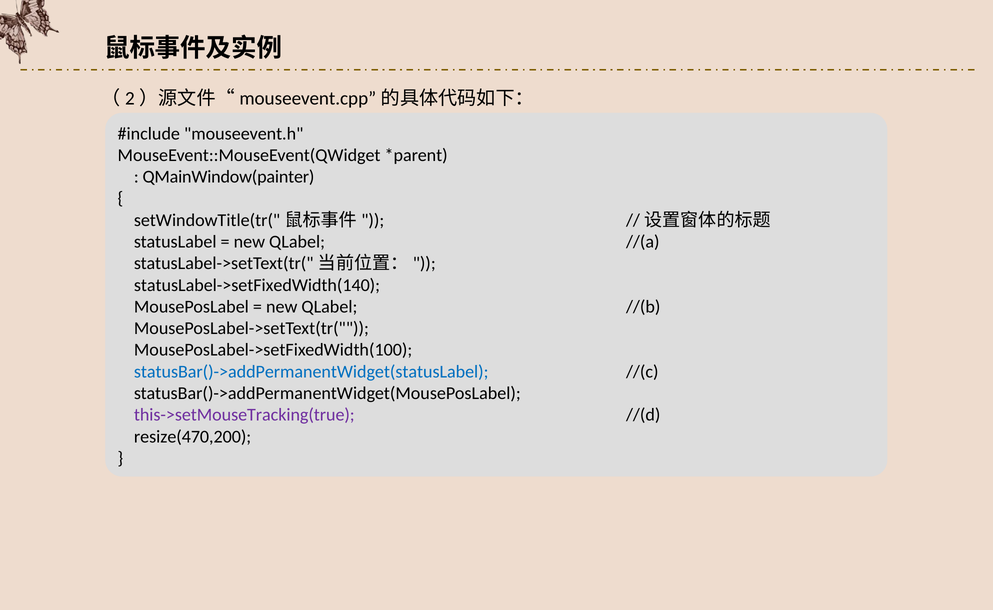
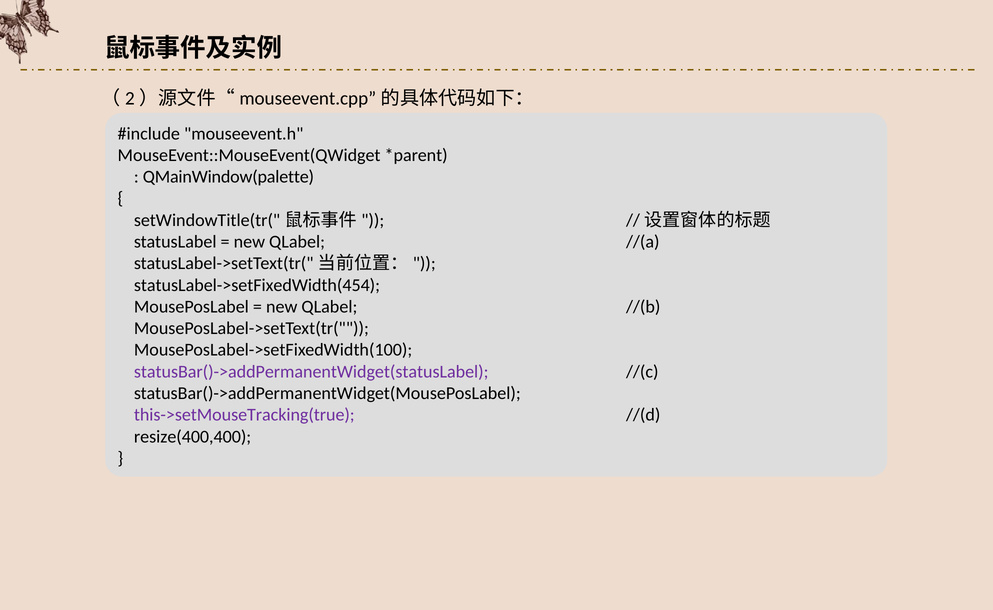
QMainWindow(painter: QMainWindow(painter -> QMainWindow(palette
statusLabel->setFixedWidth(140: statusLabel->setFixedWidth(140 -> statusLabel->setFixedWidth(454
statusBar()->addPermanentWidget(statusLabel colour: blue -> purple
resize(470,200: resize(470,200 -> resize(400,400
